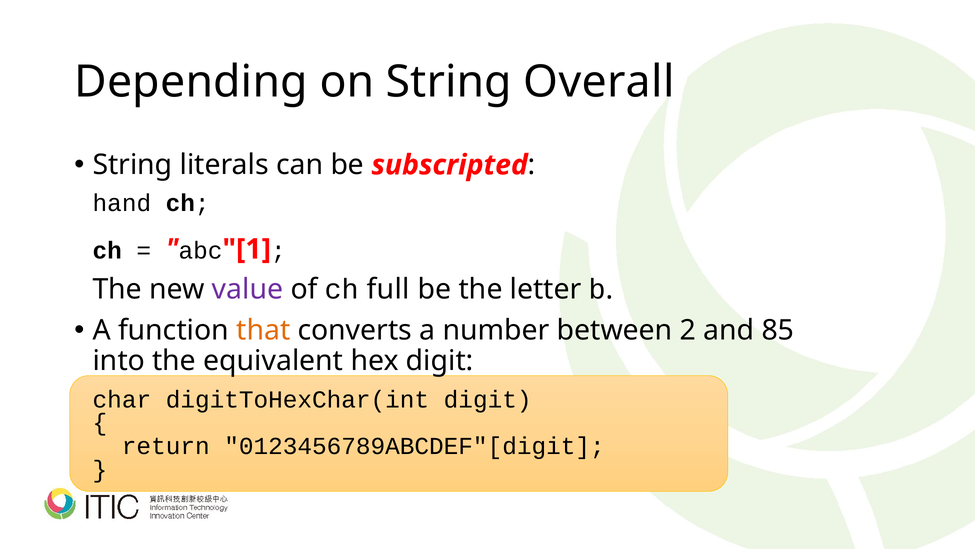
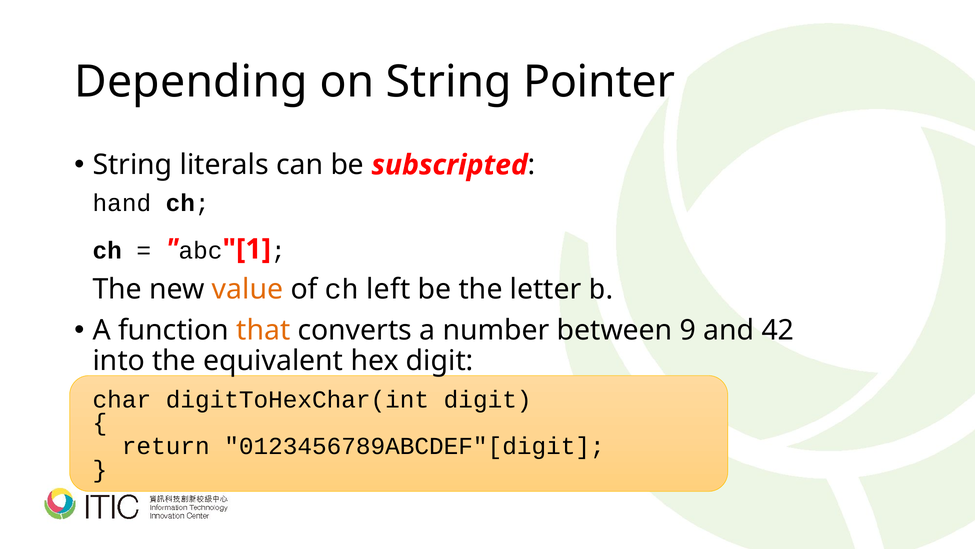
Overall: Overall -> Pointer
value colour: purple -> orange
full: full -> left
2: 2 -> 9
85: 85 -> 42
